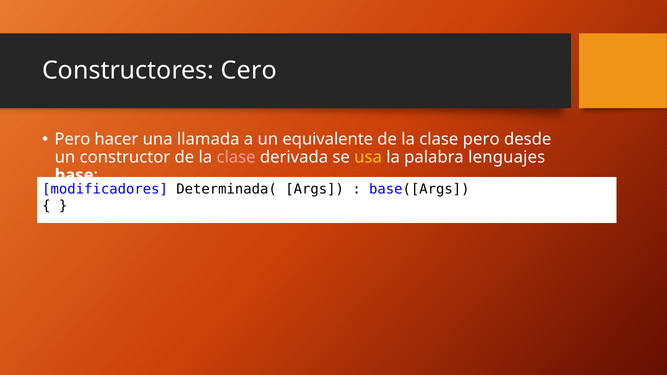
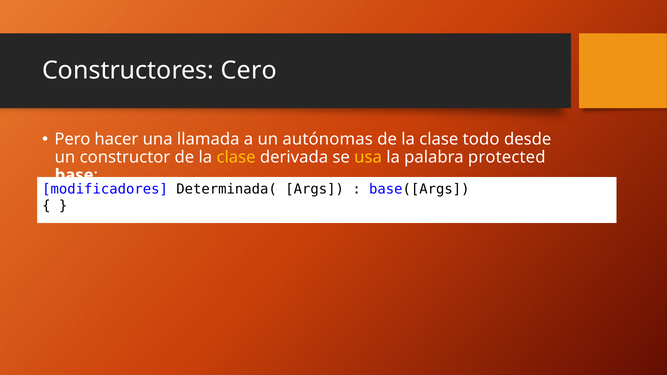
equivalente: equivalente -> autónomas
clase pero: pero -> todo
clase at (236, 157) colour: pink -> yellow
lenguajes: lenguajes -> protected
